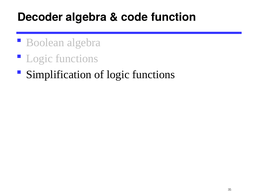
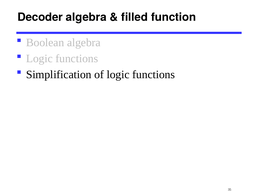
code: code -> filled
